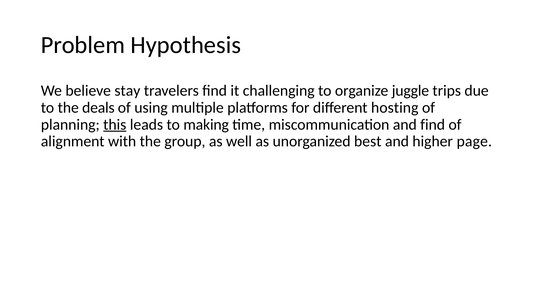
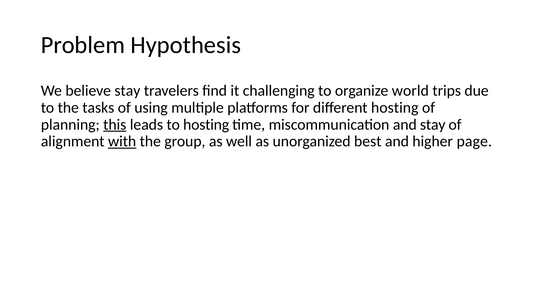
juggle: juggle -> world
deals: deals -> tasks
to making: making -> hosting
and find: find -> stay
with underline: none -> present
